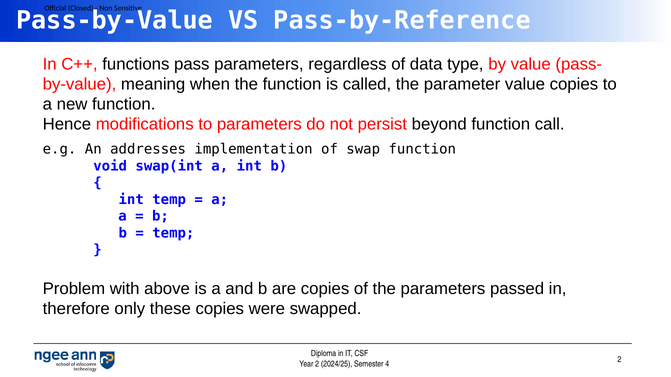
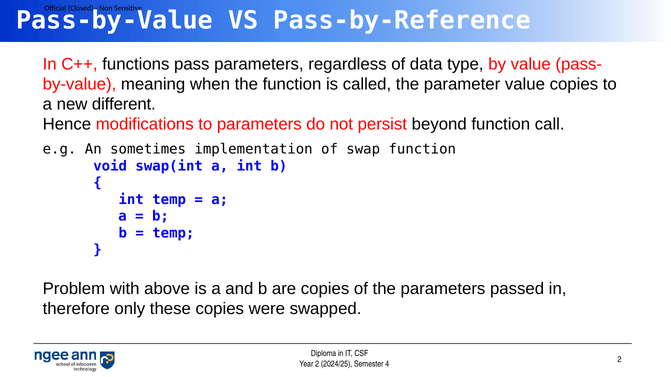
new function: function -> different
addresses: addresses -> sometimes
